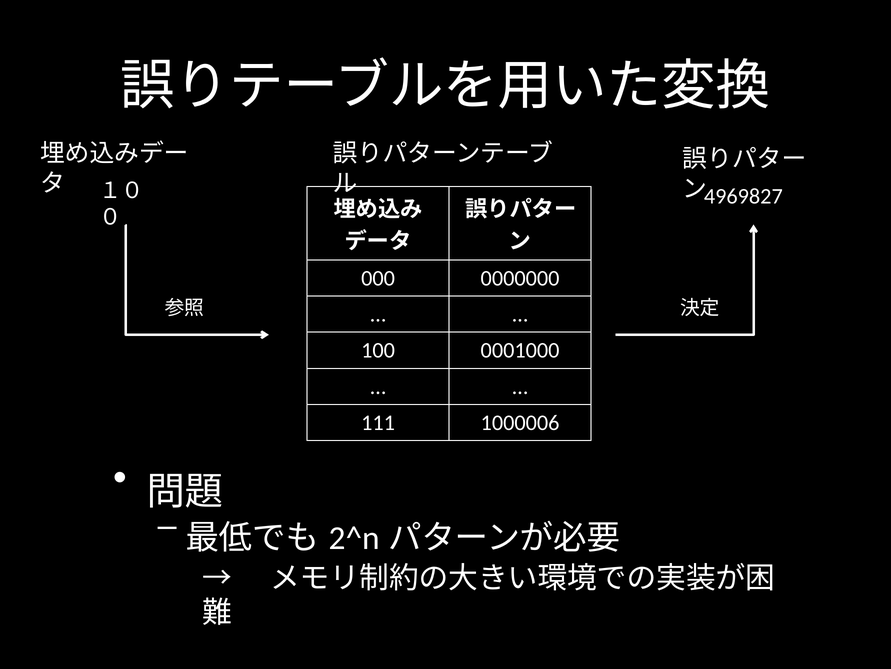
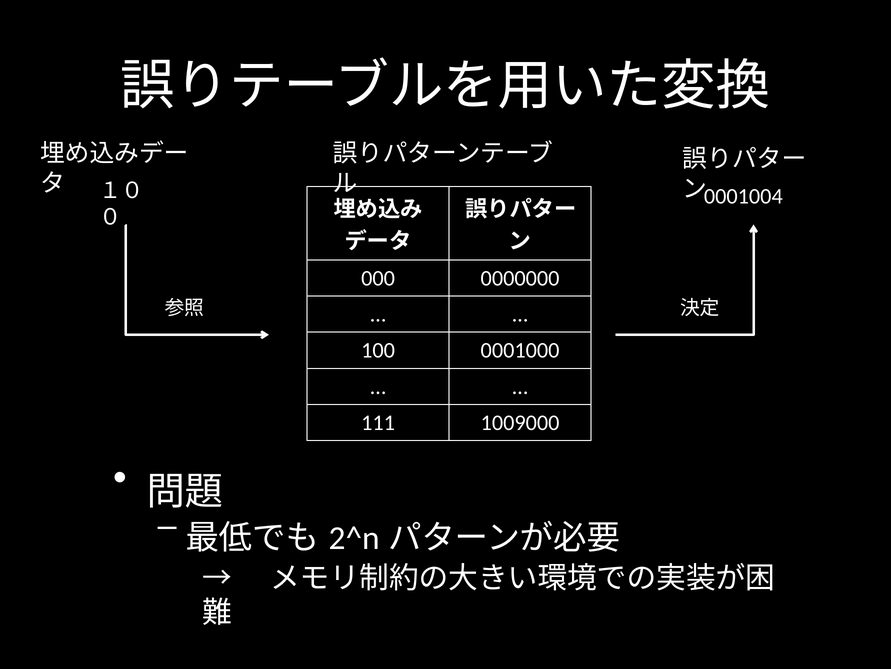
4969827: 4969827 -> 0001004
1000006: 1000006 -> 1009000
